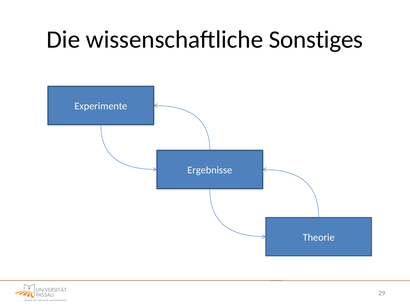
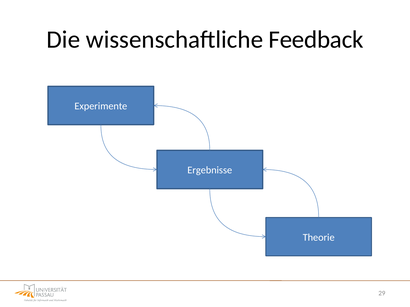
Sonstiges: Sonstiges -> Feedback
